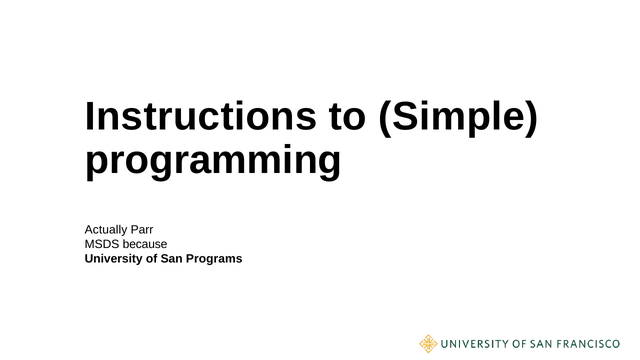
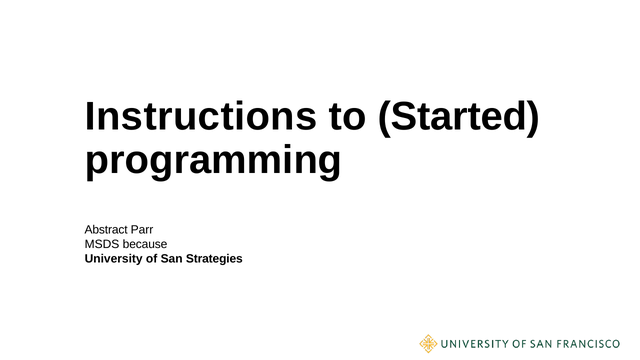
Simple: Simple -> Started
Actually: Actually -> Abstract
Programs: Programs -> Strategies
